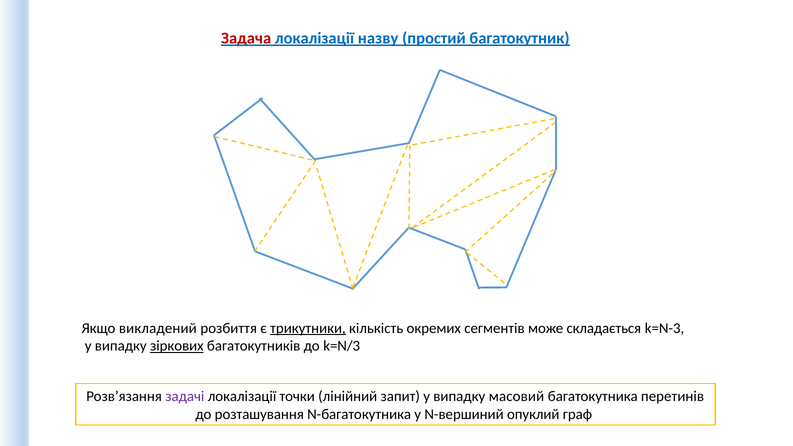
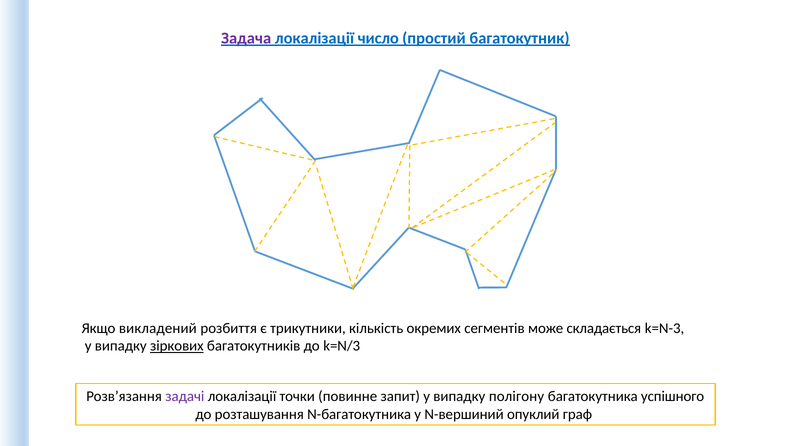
Задача colour: red -> purple
назву: назву -> число
трикутники underline: present -> none
лінійний: лінійний -> повинне
масовий: масовий -> полігону
перетинів: перетинів -> успішного
